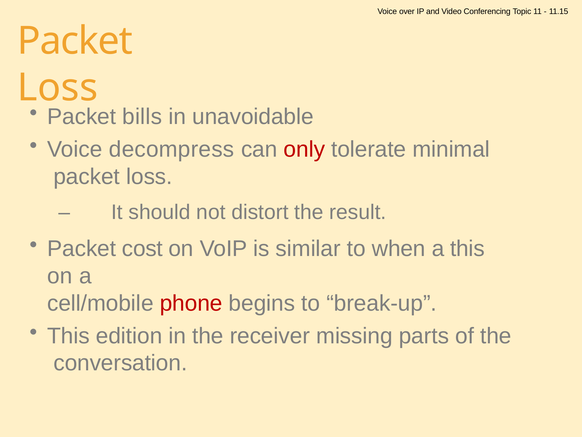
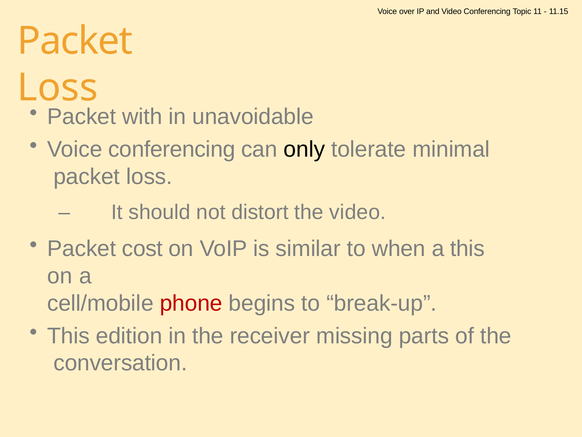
bills: bills -> with
Voice decompress: decompress -> conferencing
only colour: red -> black
the result: result -> video
